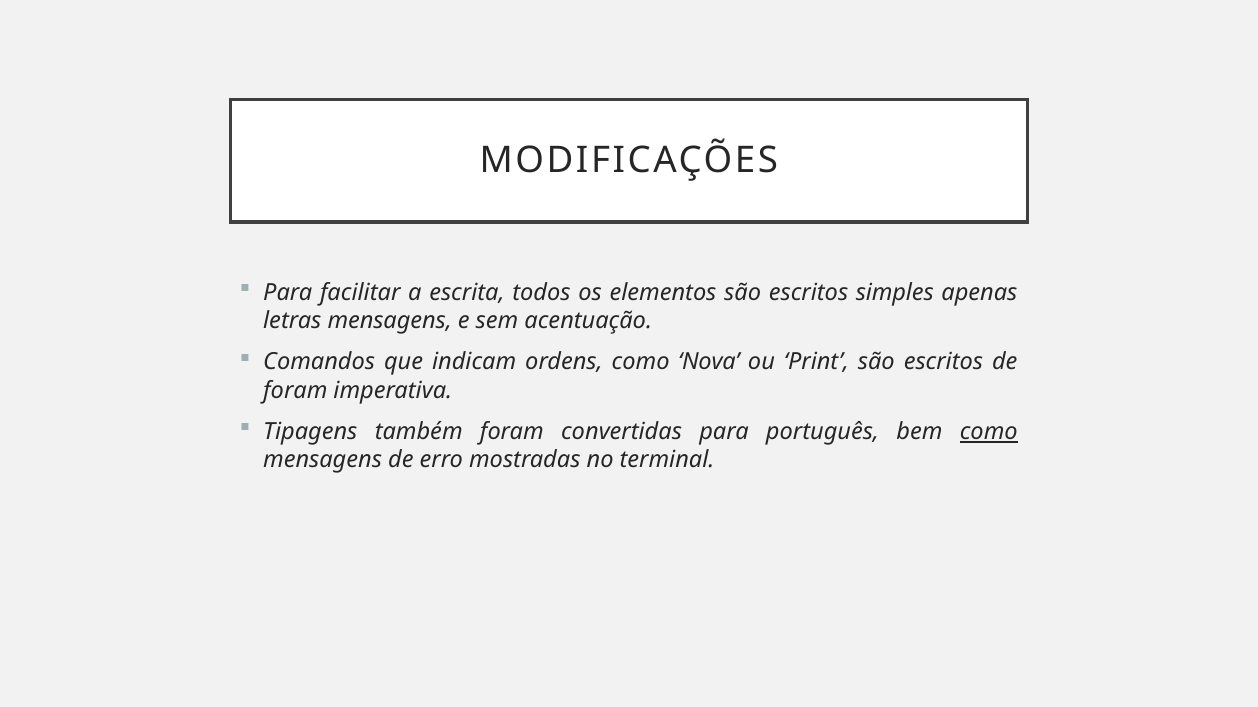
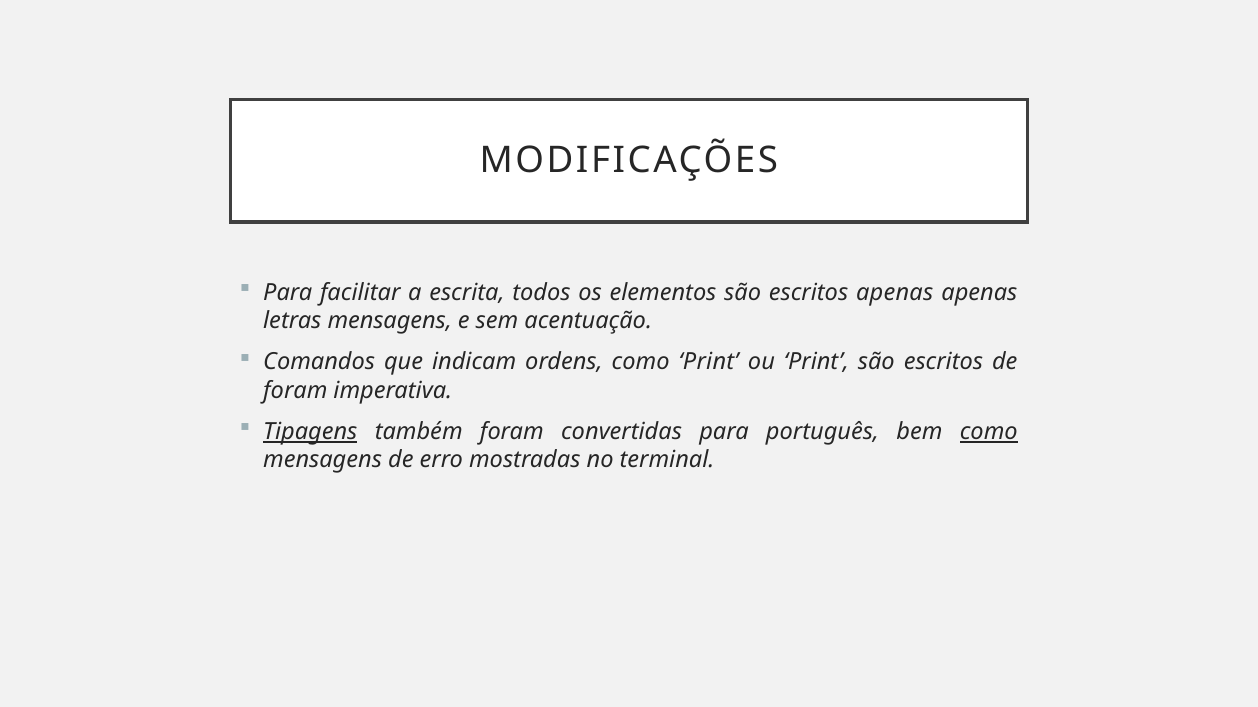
escritos simples: simples -> apenas
como Nova: Nova -> Print
Tipagens underline: none -> present
